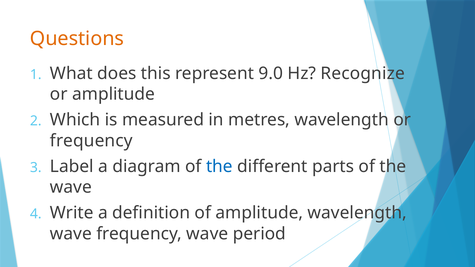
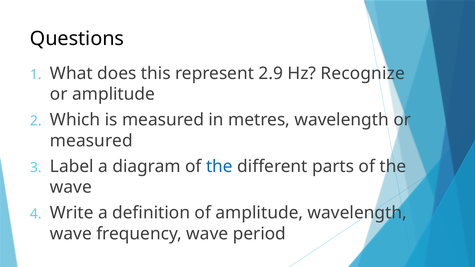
Questions colour: orange -> black
9.0: 9.0 -> 2.9
frequency at (91, 141): frequency -> measured
